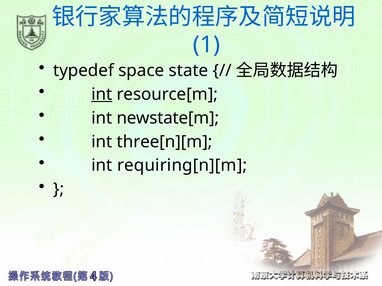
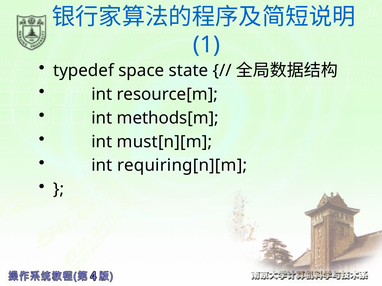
int at (102, 94) underline: present -> none
newstate[m: newstate[m -> methods[m
three[n][m: three[n][m -> must[n][m
